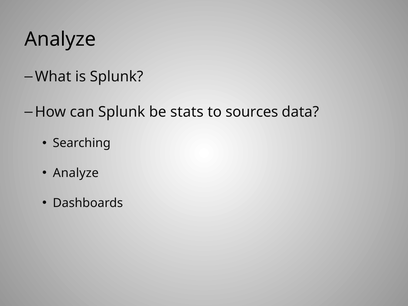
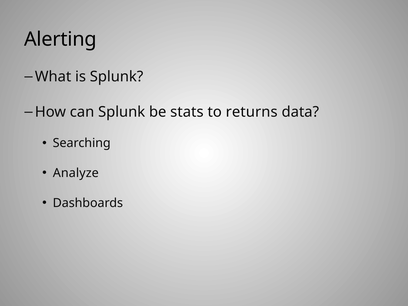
Analyze at (60, 39): Analyze -> Alerting
sources: sources -> returns
